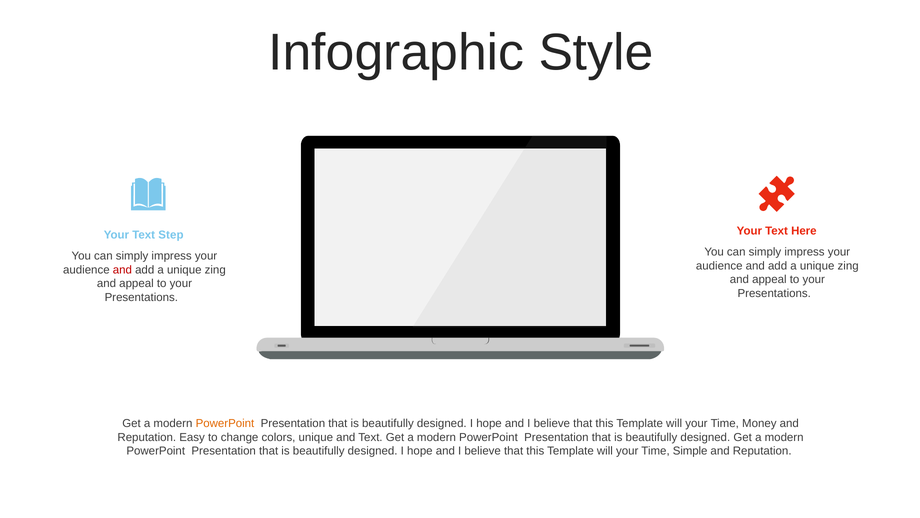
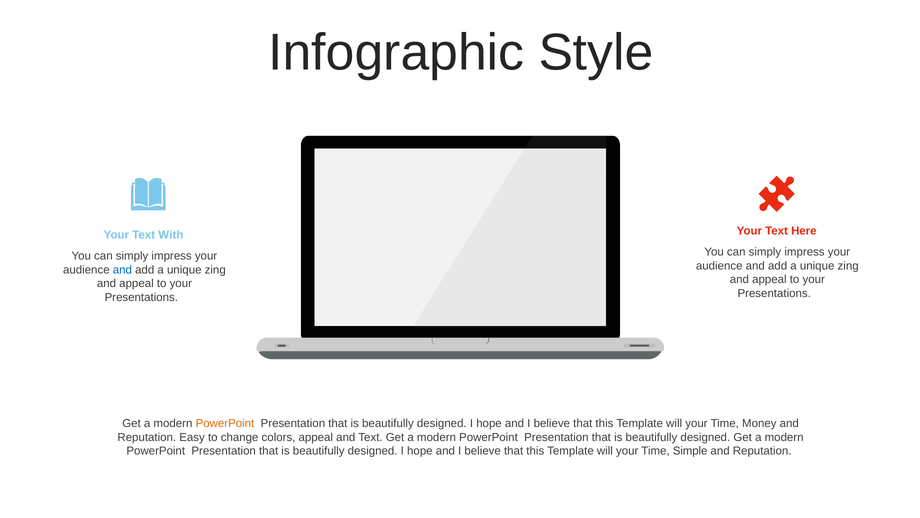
Step: Step -> With
and at (122, 270) colour: red -> blue
colors unique: unique -> appeal
